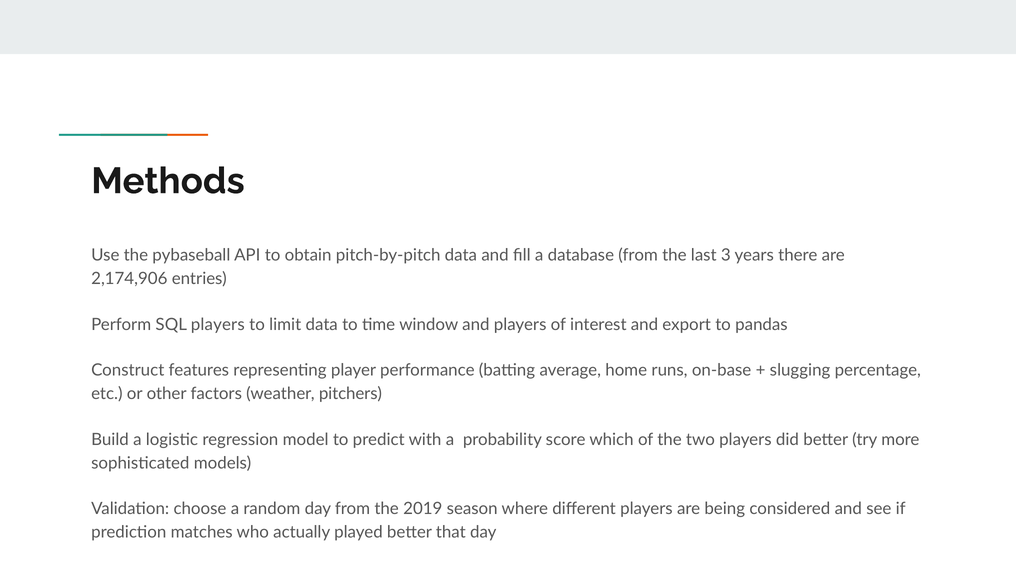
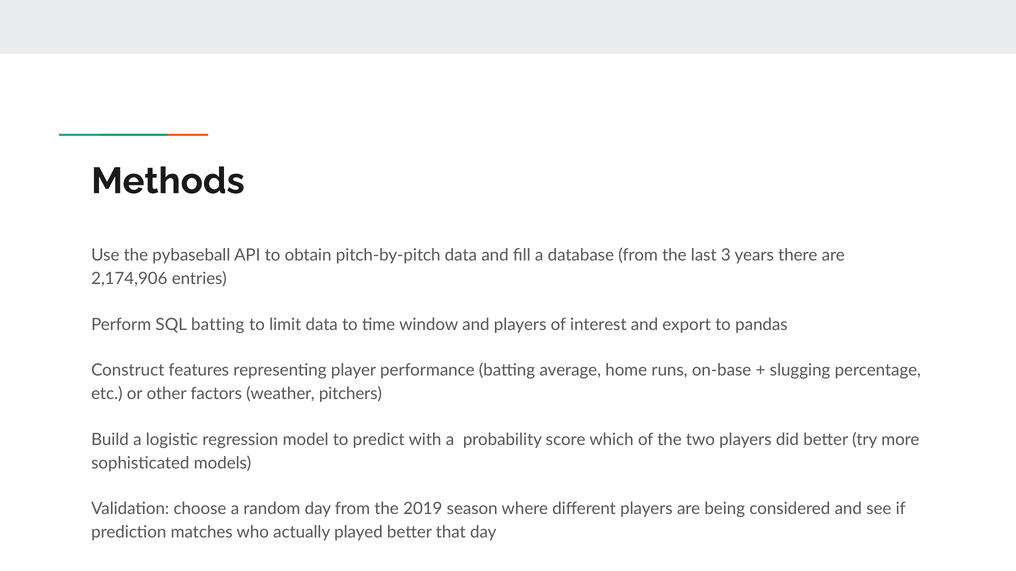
SQL players: players -> batting
